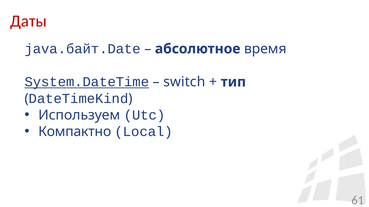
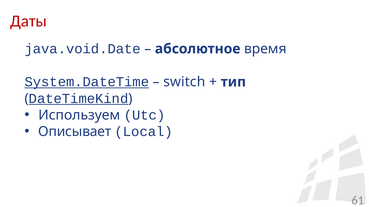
java.байт.Date: java.байт.Date -> java.void.Date
DateTimeKind underline: none -> present
Компактно: Компактно -> Описывает
